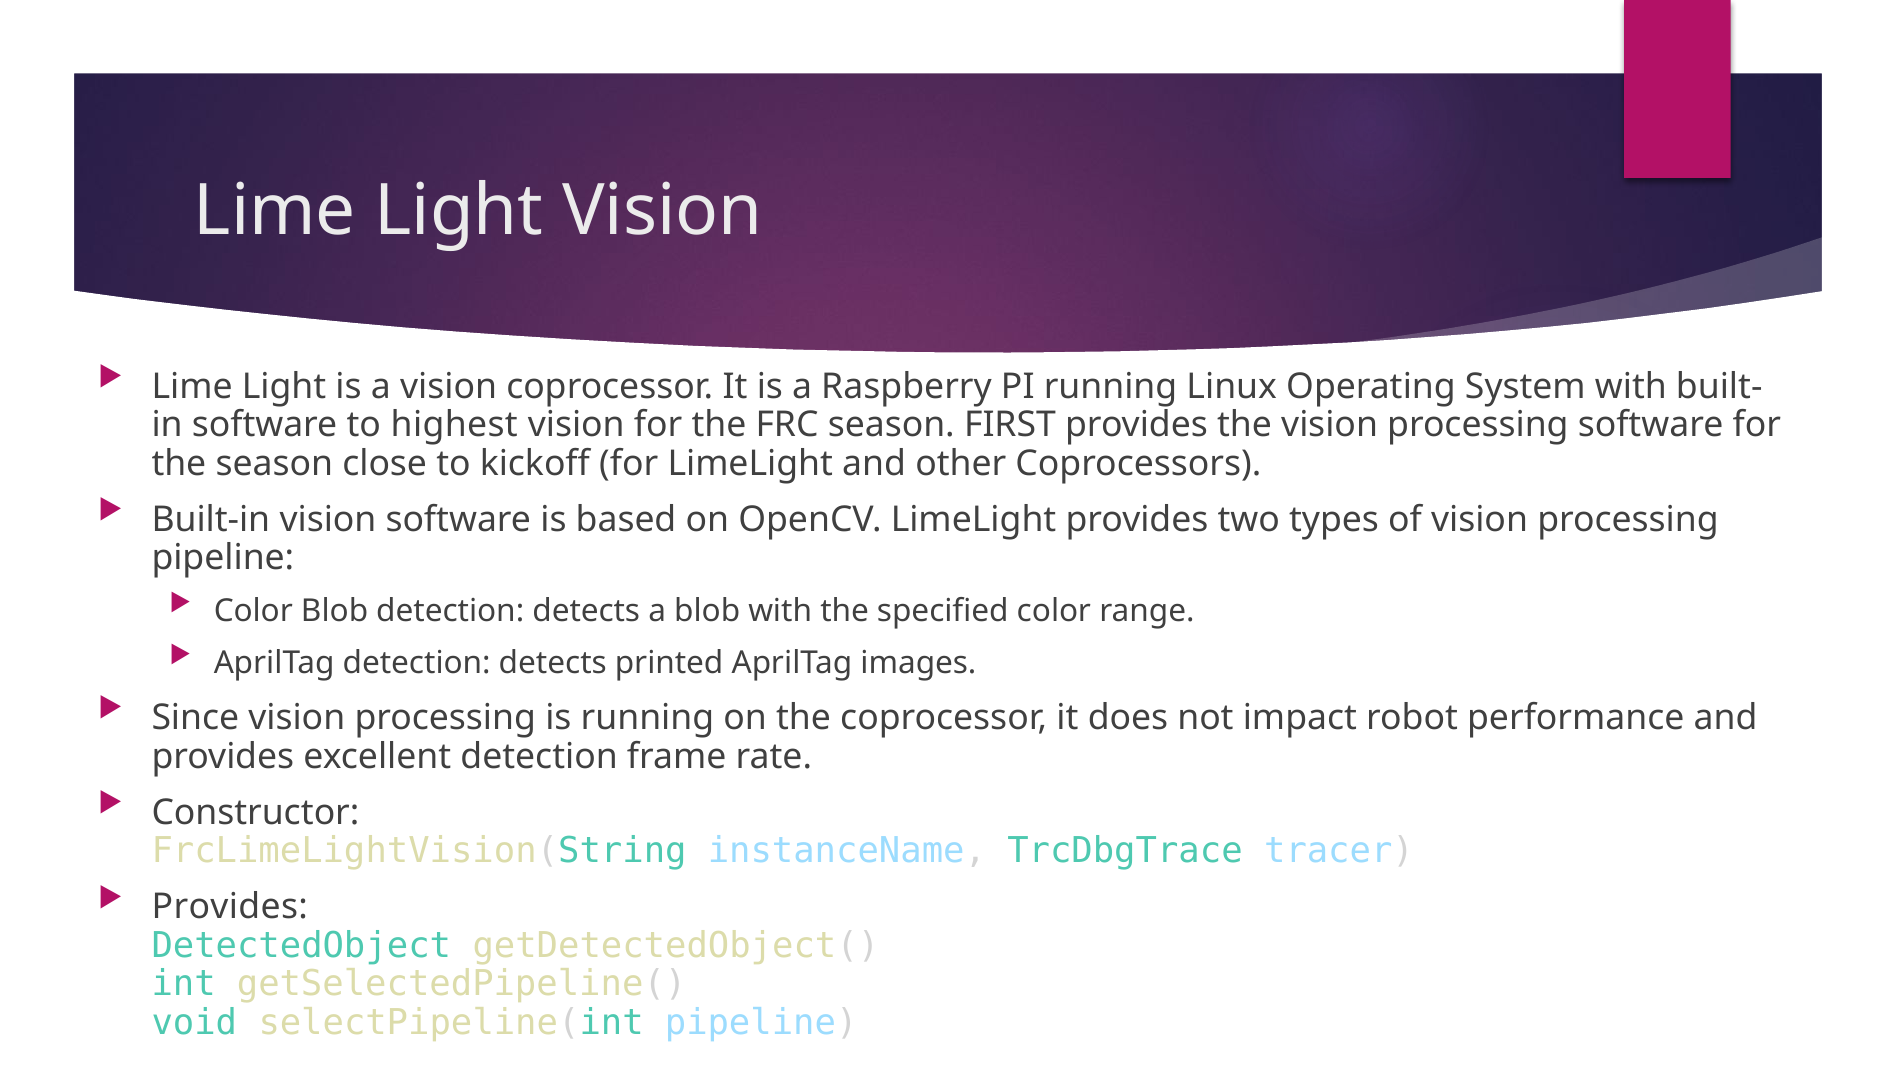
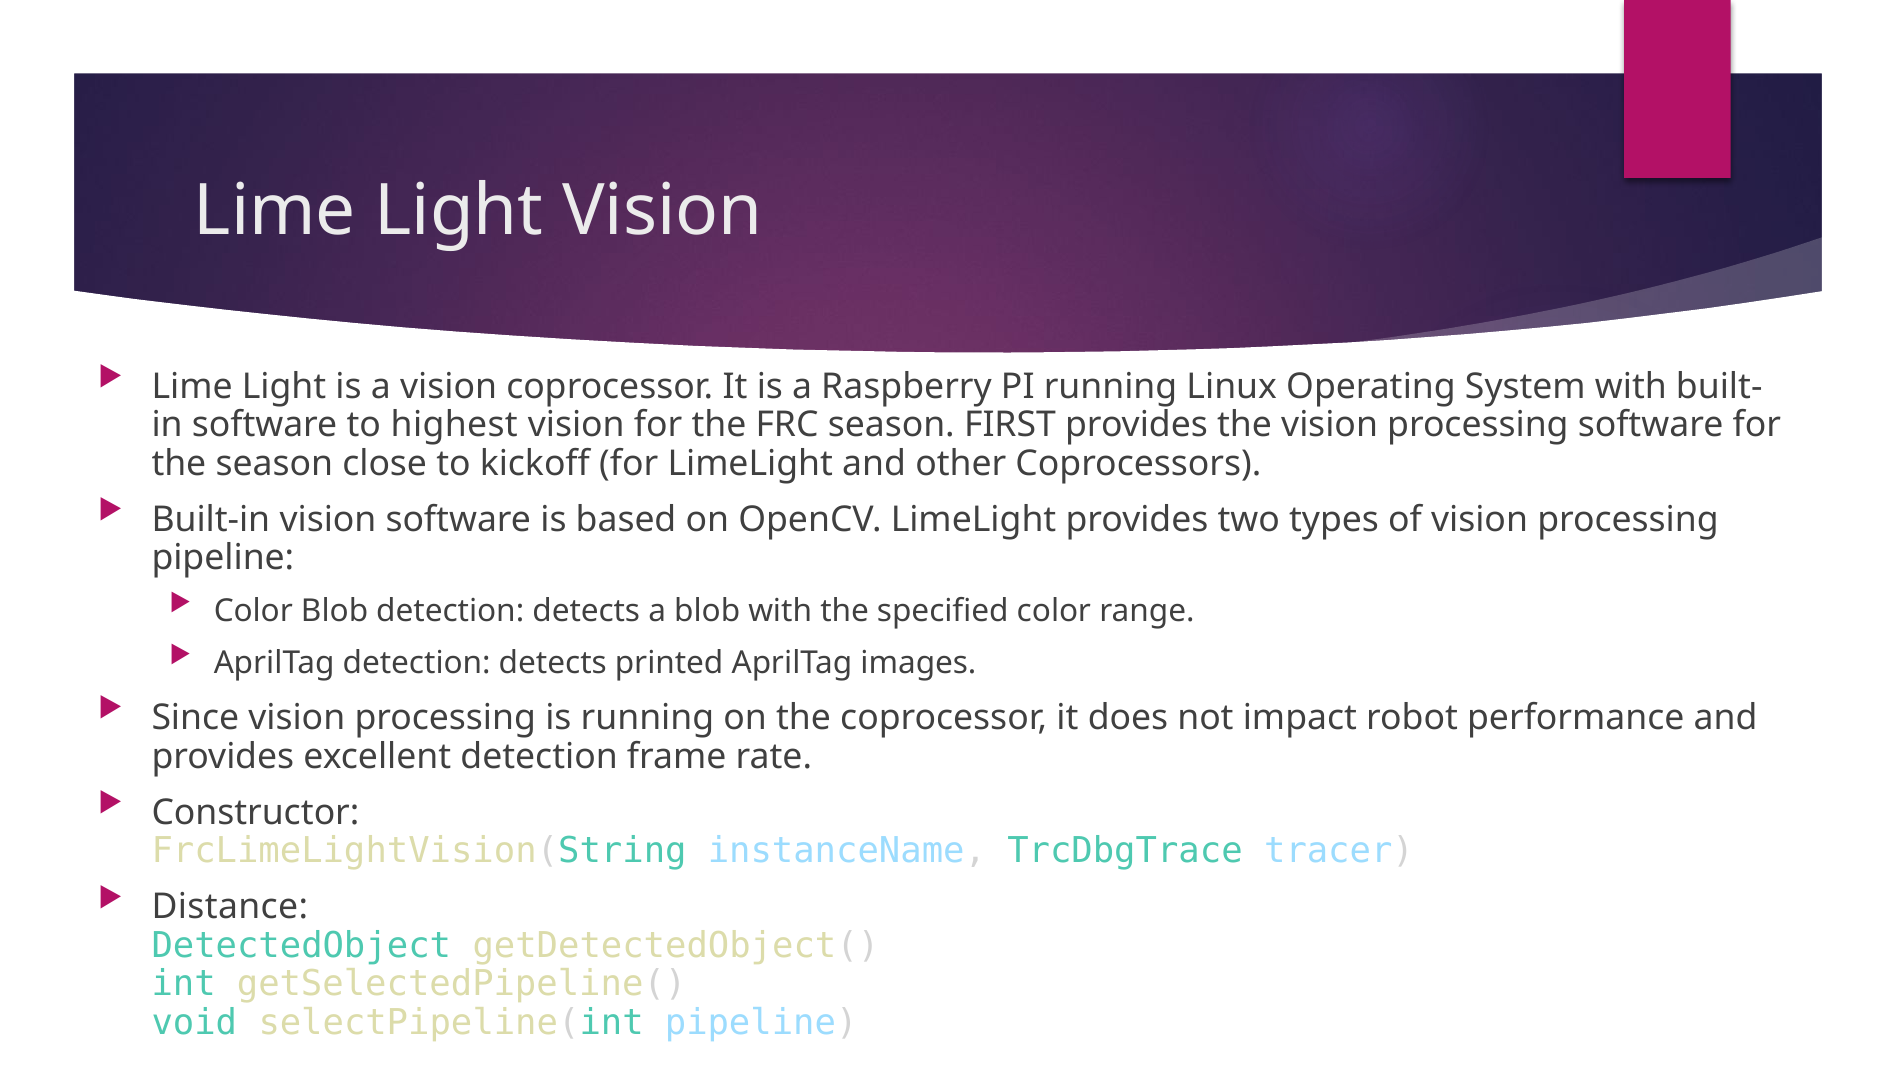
Provides at (230, 907): Provides -> Distance
